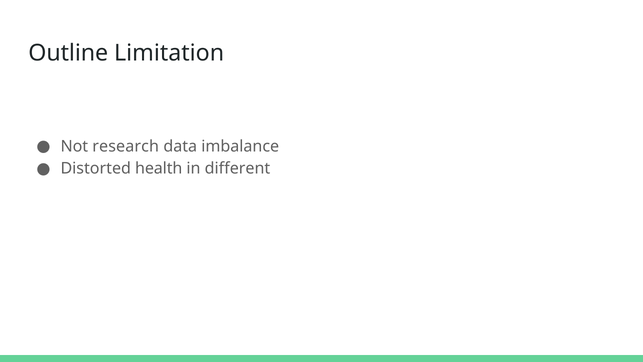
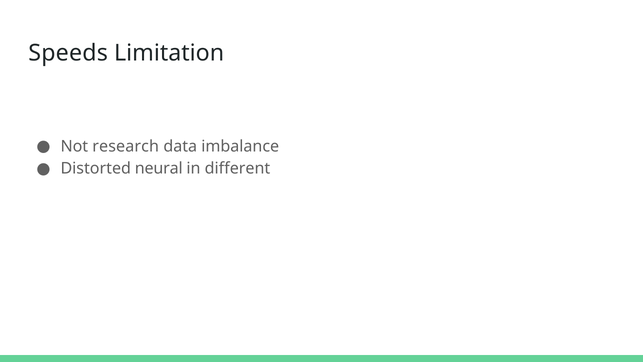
Outline: Outline -> Speeds
health: health -> neural
